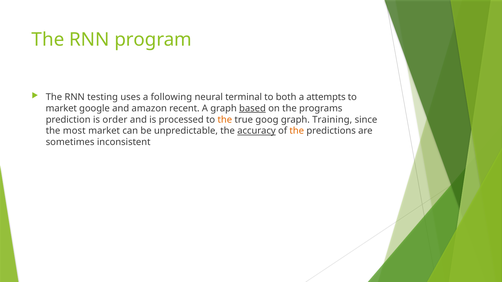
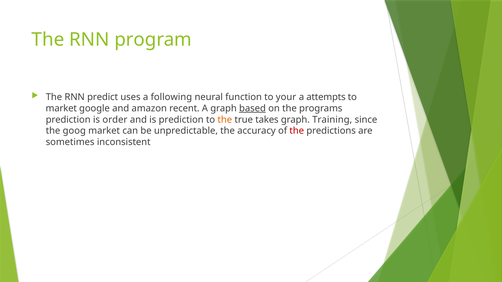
testing: testing -> predict
terminal: terminal -> function
both: both -> your
is processed: processed -> prediction
goog: goog -> takes
most: most -> goog
accuracy underline: present -> none
the at (297, 131) colour: orange -> red
